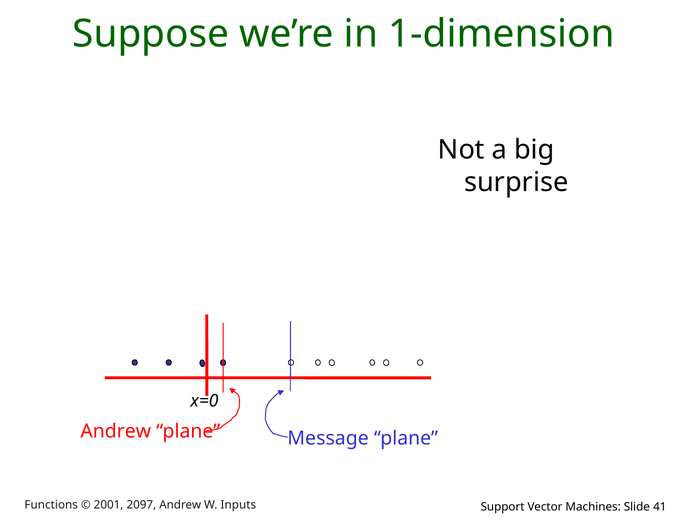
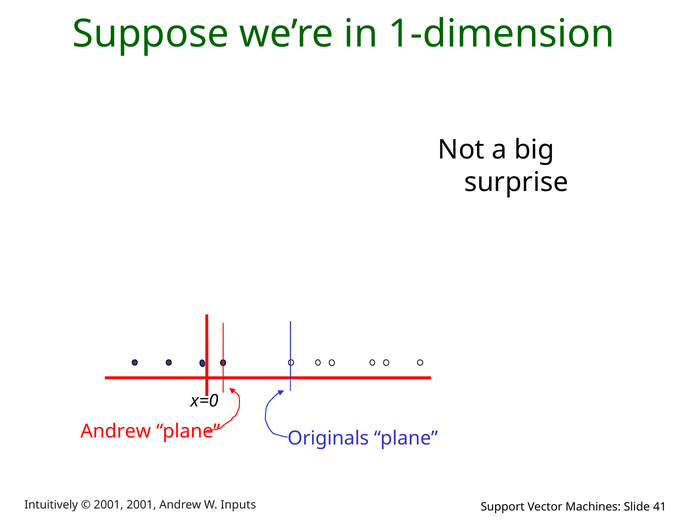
Message: Message -> Originals
Functions: Functions -> Intuitively
2001 2097: 2097 -> 2001
